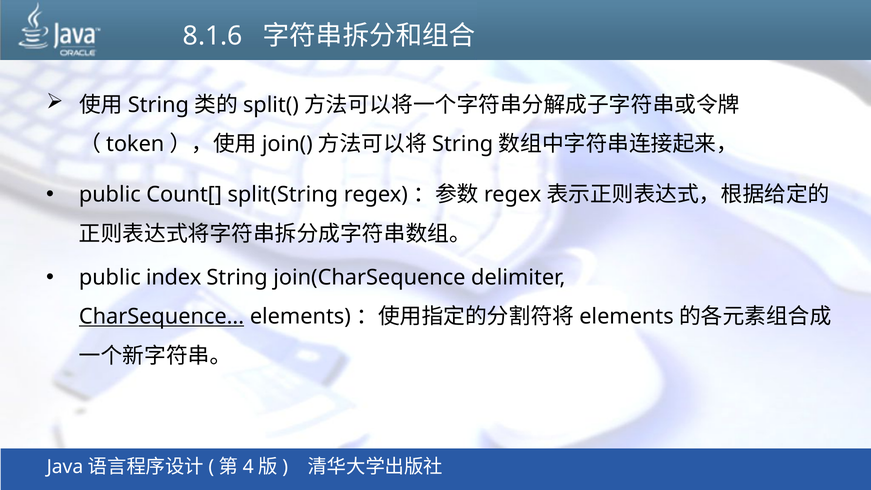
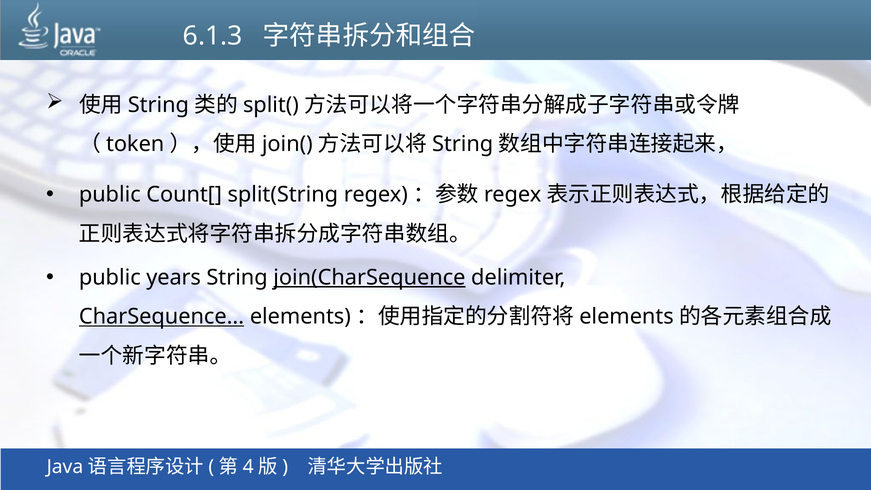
8.1.6: 8.1.6 -> 6.1.3
index: index -> years
join(CharSequence underline: none -> present
